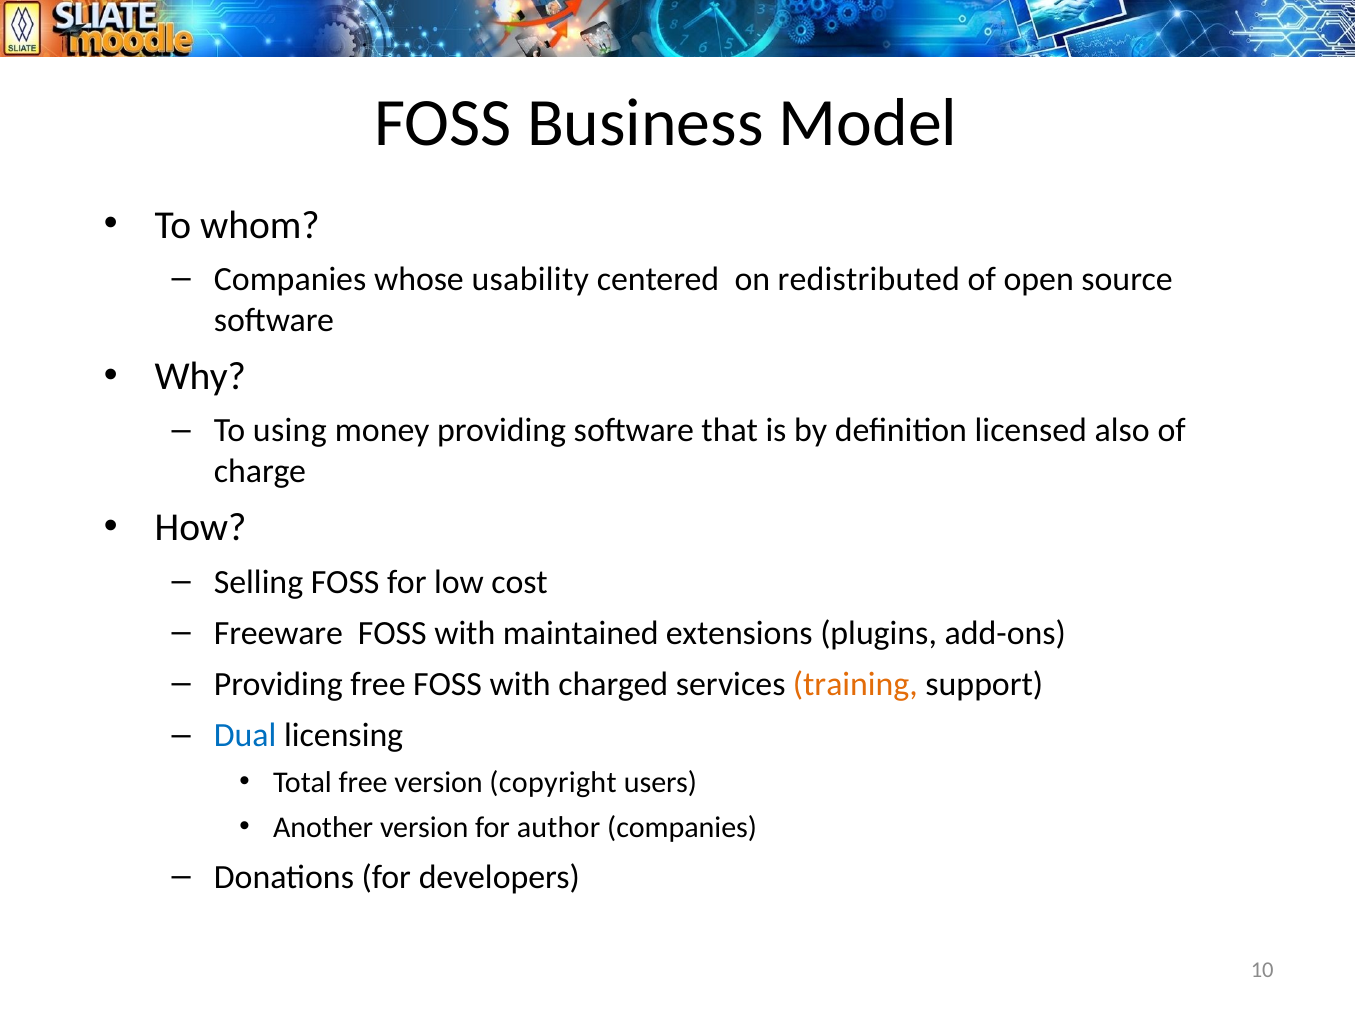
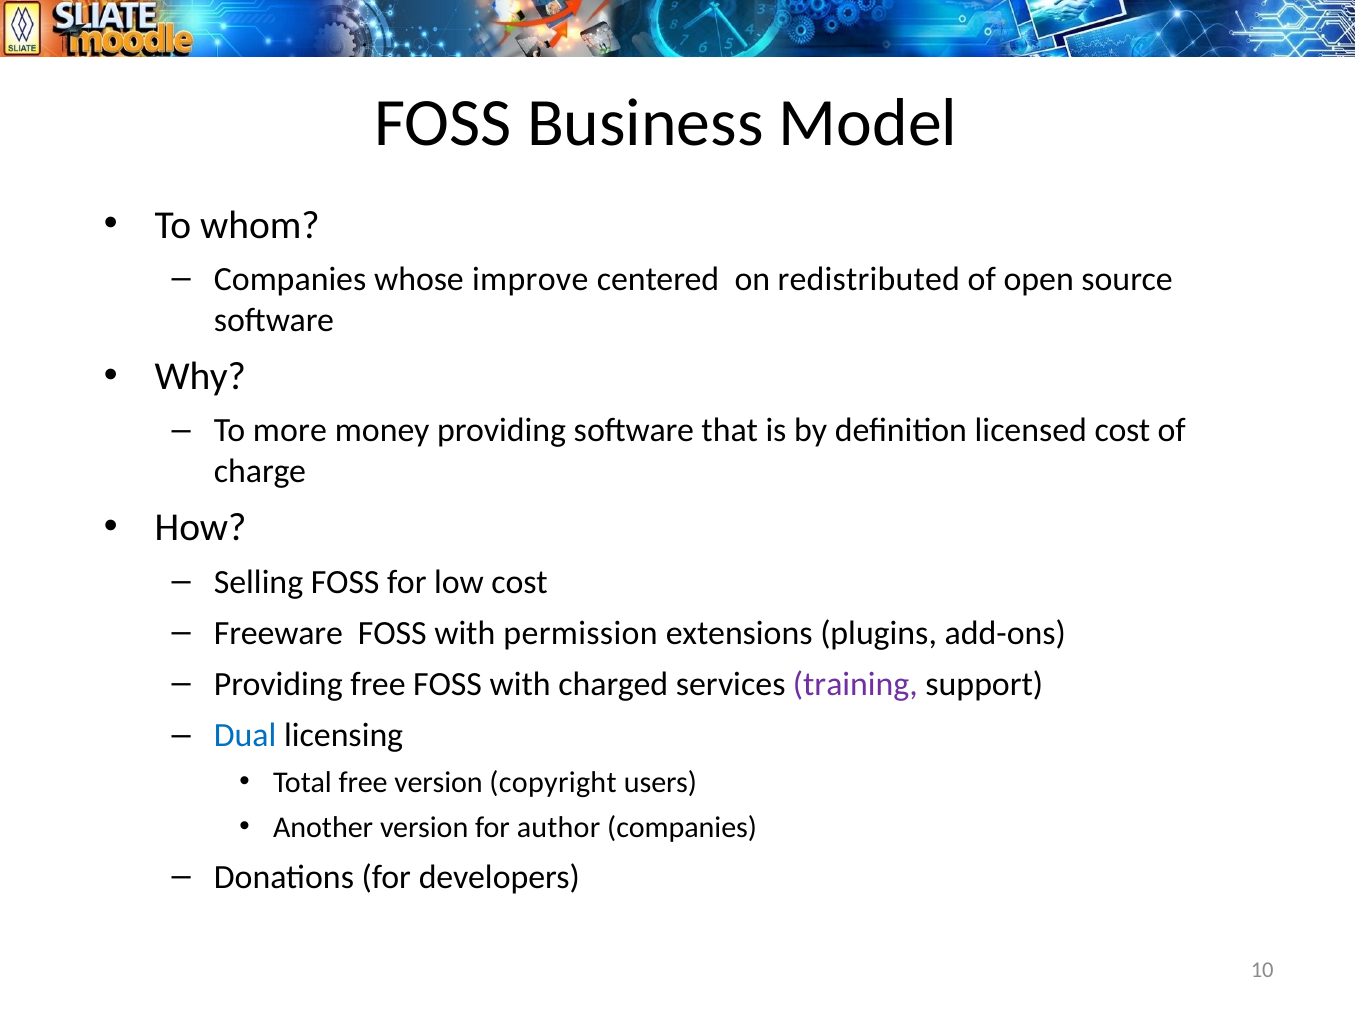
usability: usability -> improve
using: using -> more
licensed also: also -> cost
maintained: maintained -> permission
training colour: orange -> purple
